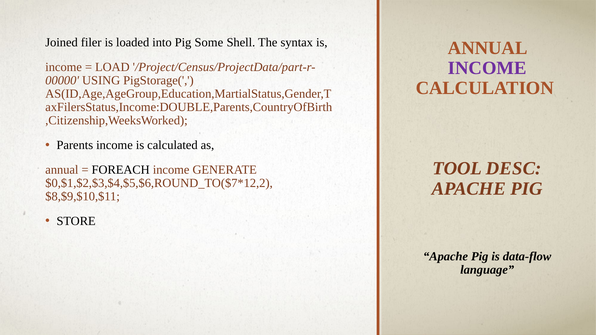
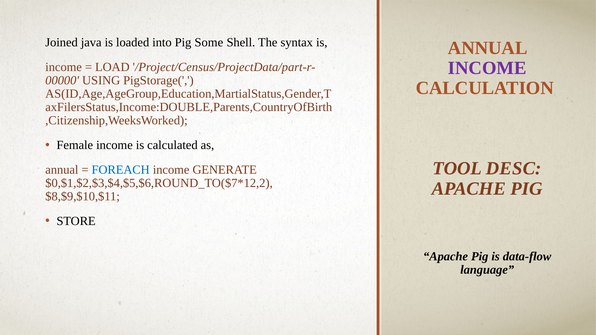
filer: filer -> java
Parents: Parents -> Female
FOREACH colour: black -> blue
